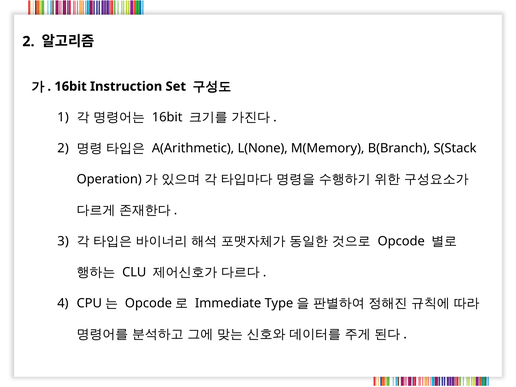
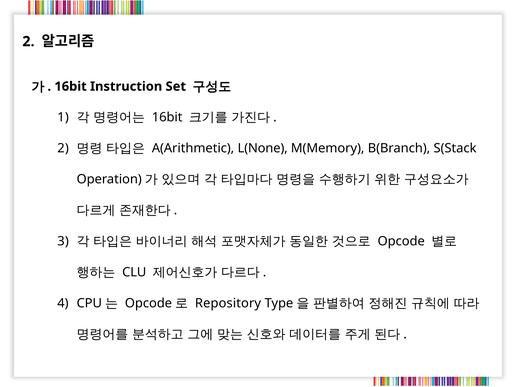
Immediate: Immediate -> Repository
